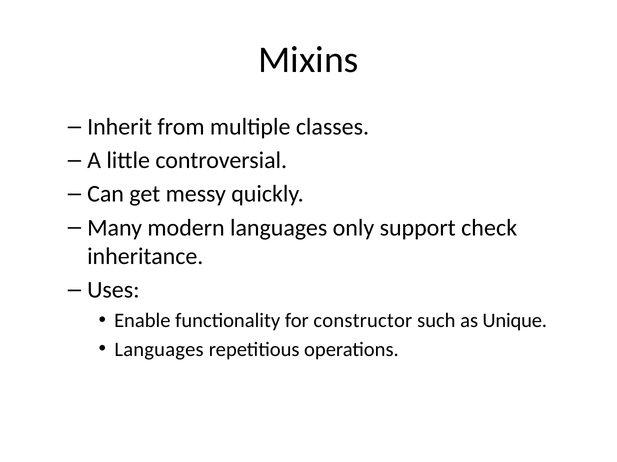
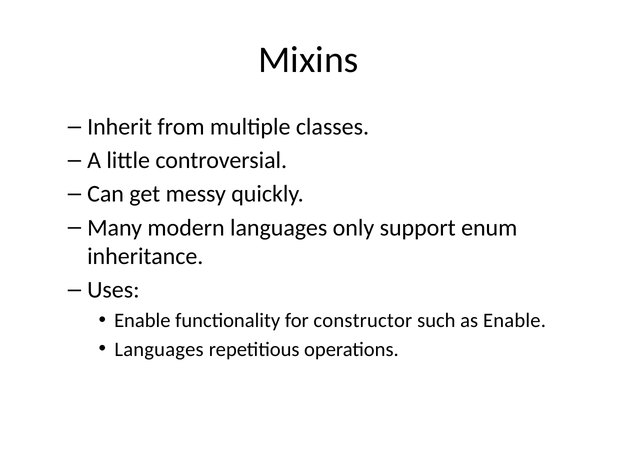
check: check -> enum
as Unique: Unique -> Enable
